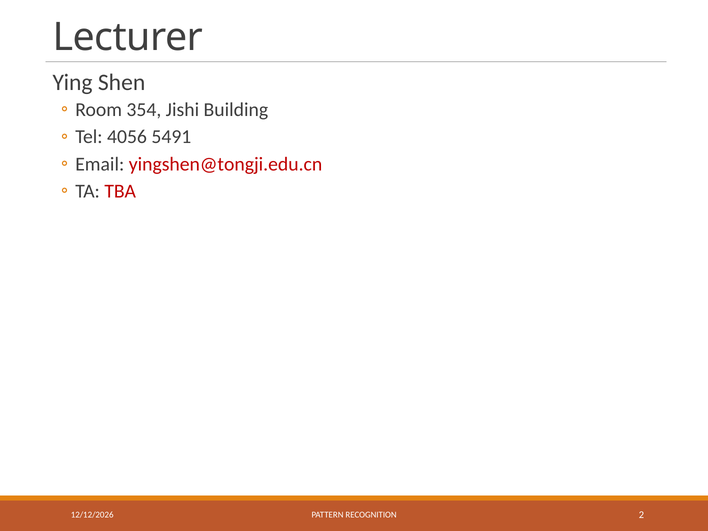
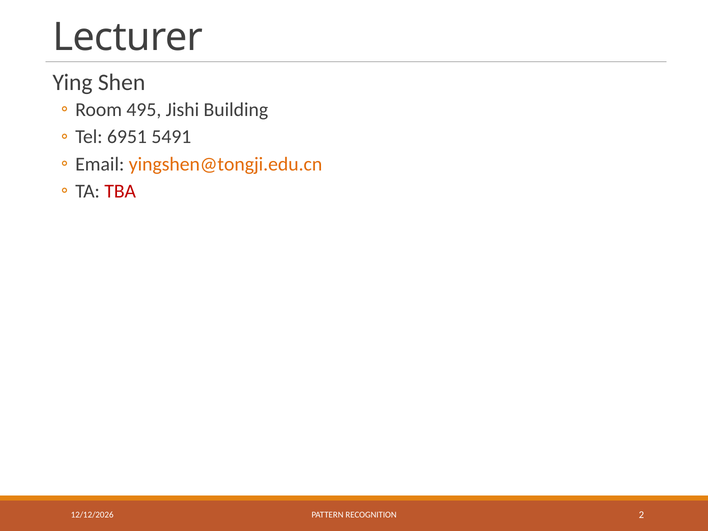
354: 354 -> 495
4056: 4056 -> 6951
yingshen@tongji.edu.cn colour: red -> orange
